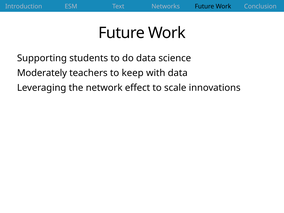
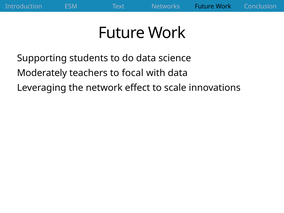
keep: keep -> focal
